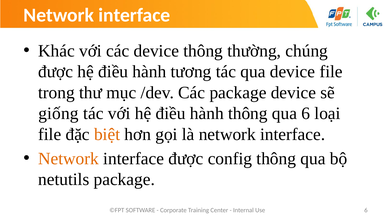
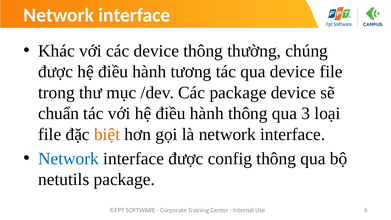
giống: giống -> chuẩn
qua 6: 6 -> 3
Network at (69, 159) colour: orange -> blue
